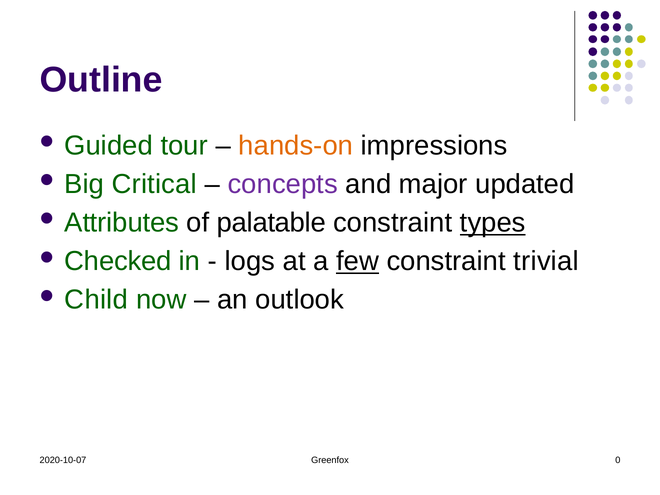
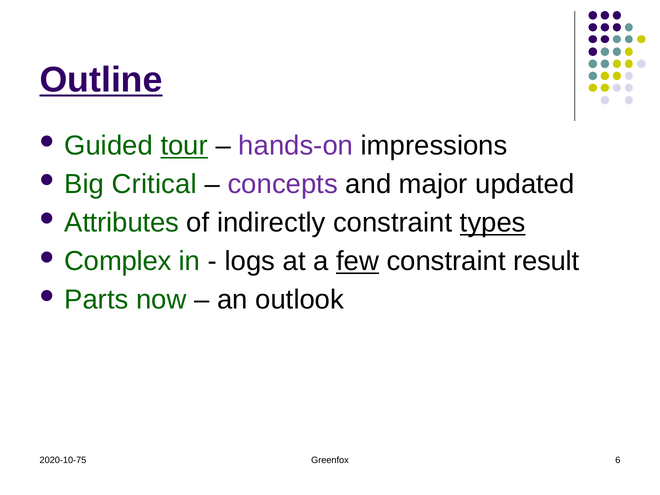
Outline underline: none -> present
tour underline: none -> present
hands-on colour: orange -> purple
palatable: palatable -> indirectly
Checked: Checked -> Complex
trivial: trivial -> result
Child: Child -> Parts
2020-10-07: 2020-10-07 -> 2020-10-75
0: 0 -> 6
